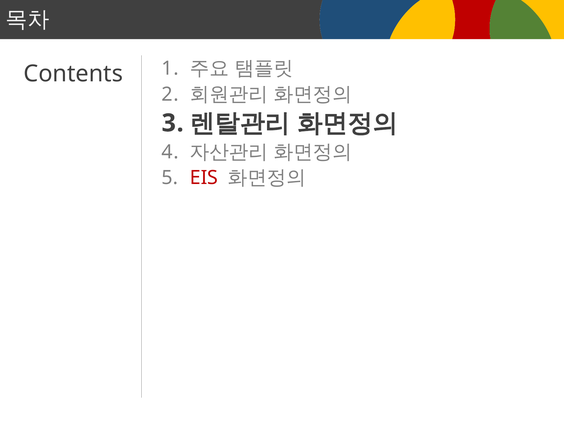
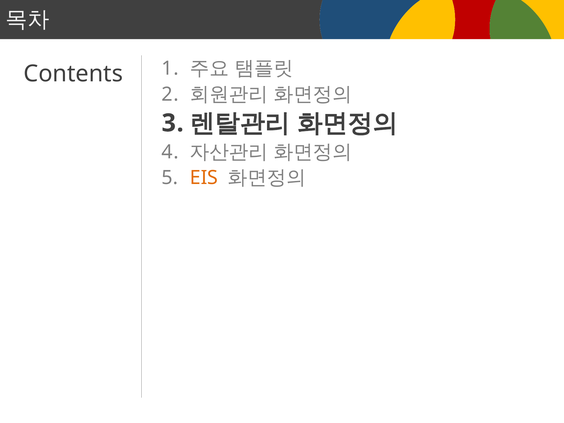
EIS colour: red -> orange
